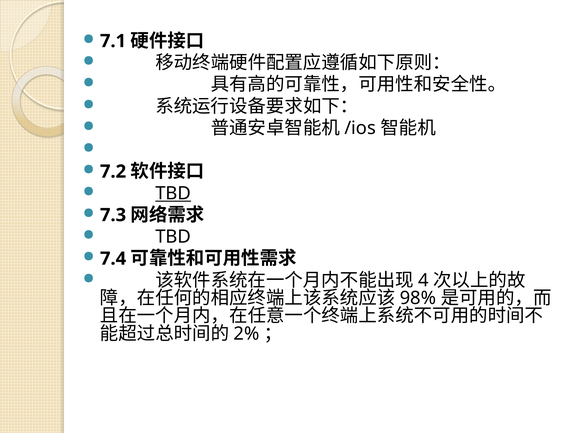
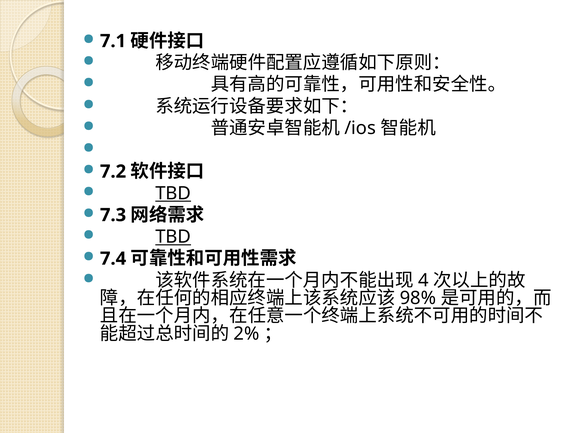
TBD at (173, 237) underline: none -> present
